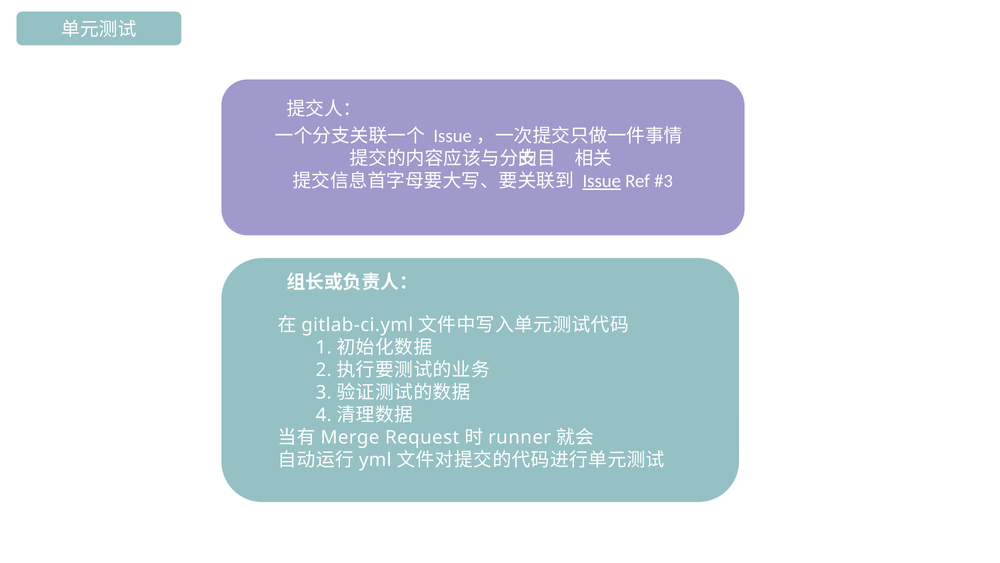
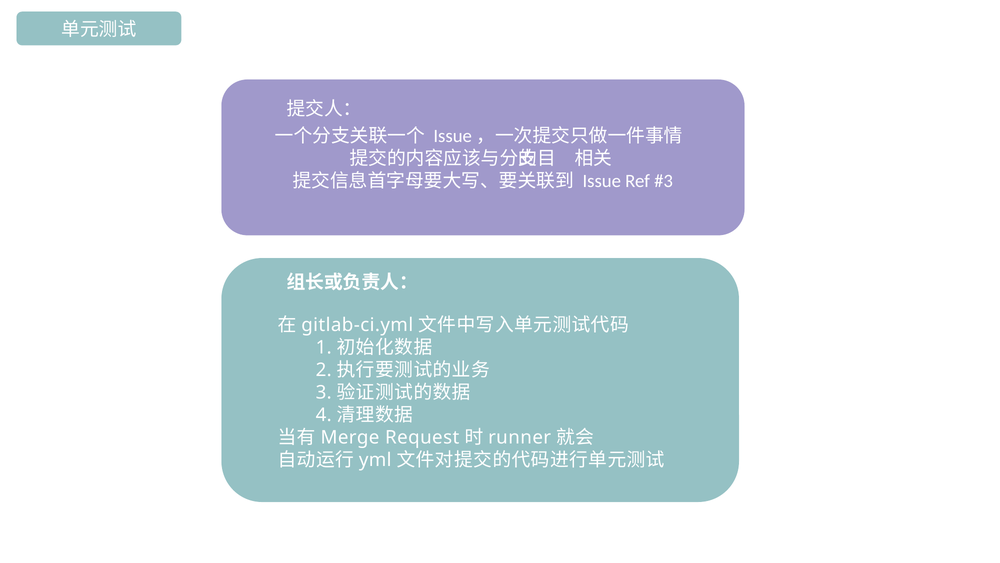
Issue underline: present -> none
